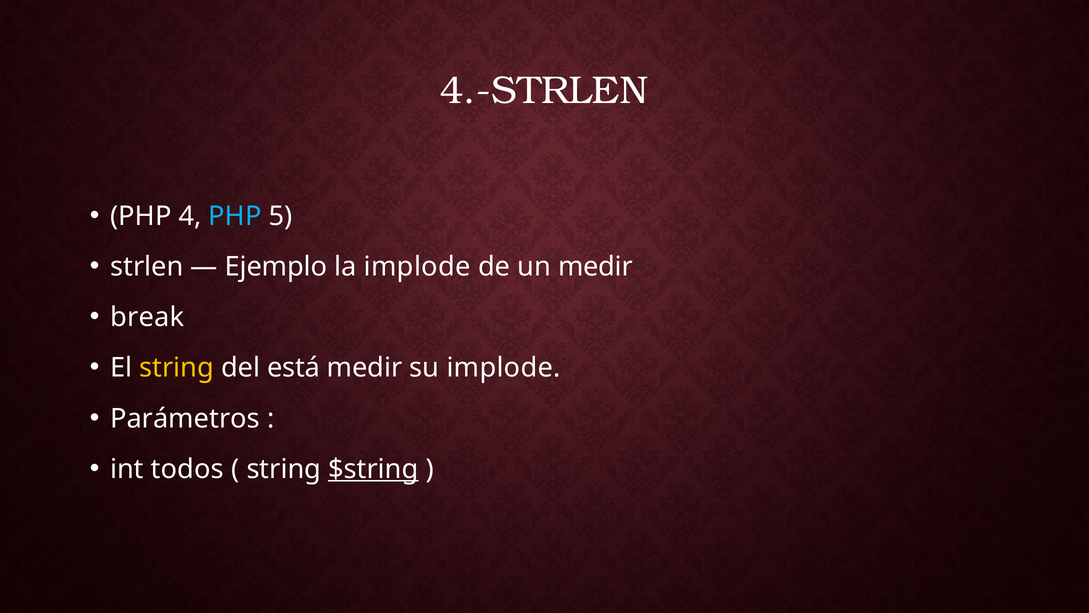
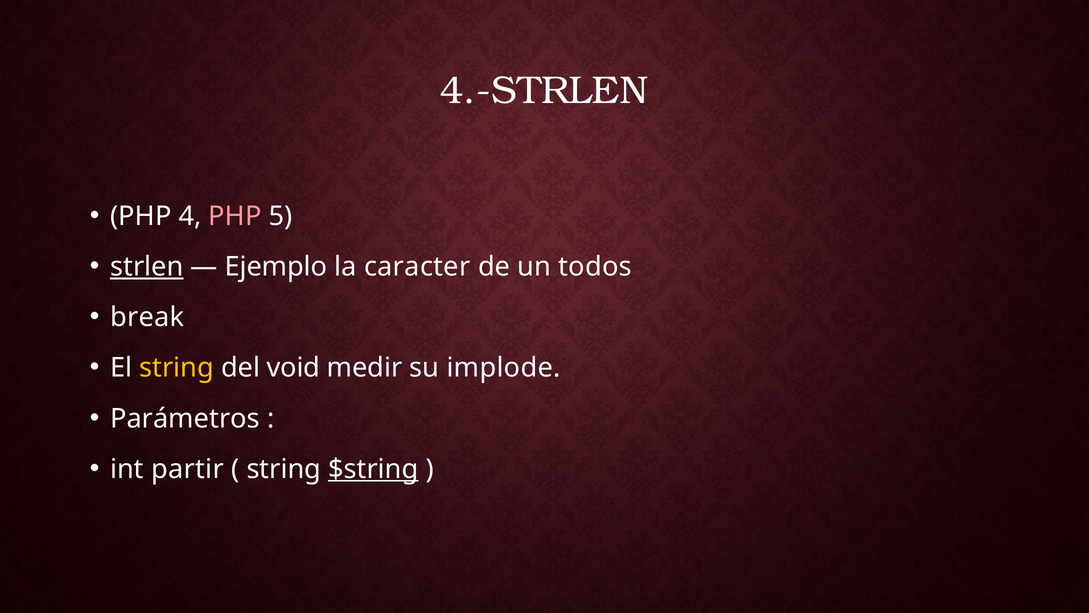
PHP at (235, 216) colour: light blue -> pink
strlen underline: none -> present
la implode: implode -> caracter
un medir: medir -> todos
está: está -> void
todos: todos -> partir
